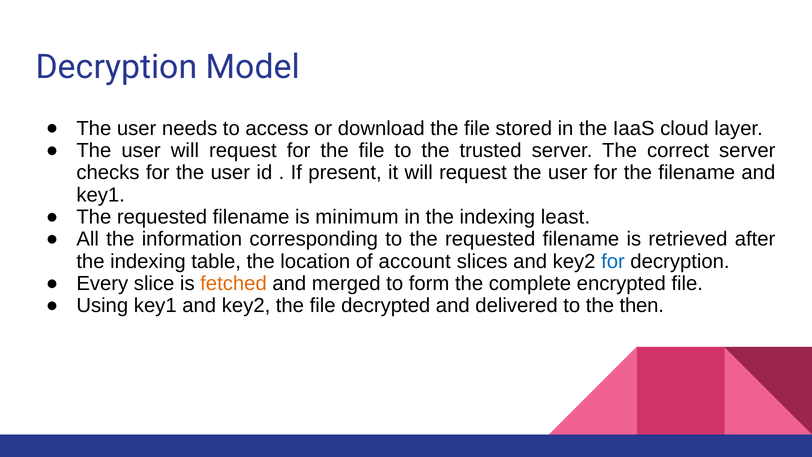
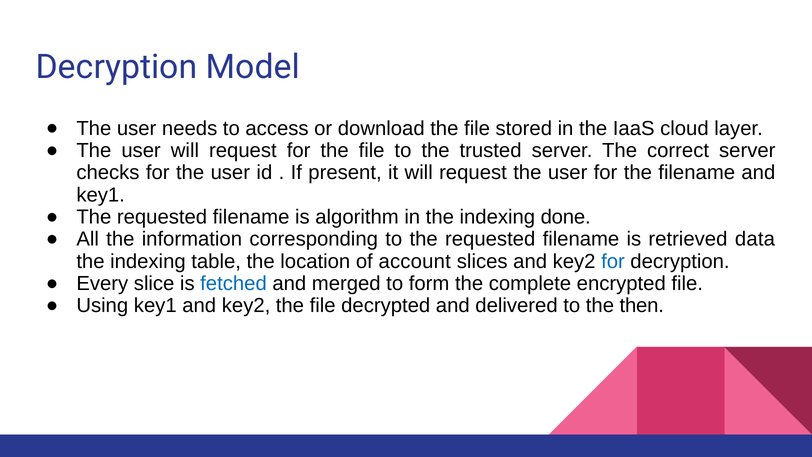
minimum: minimum -> algorithm
least: least -> done
after: after -> data
fetched colour: orange -> blue
